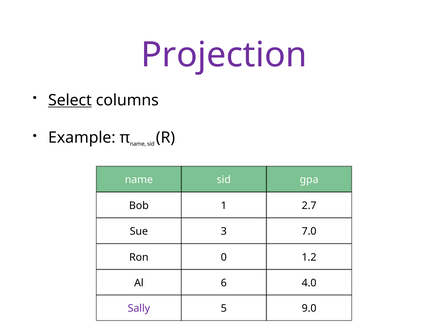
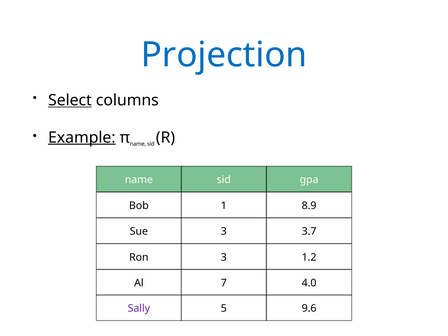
Projection colour: purple -> blue
Example underline: none -> present
2.7: 2.7 -> 8.9
7.0: 7.0 -> 3.7
Ron 0: 0 -> 3
6: 6 -> 7
9.0: 9.0 -> 9.6
